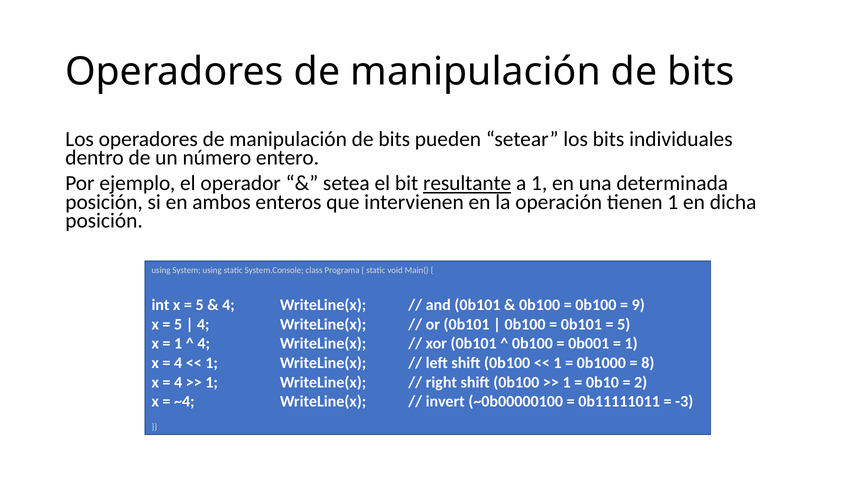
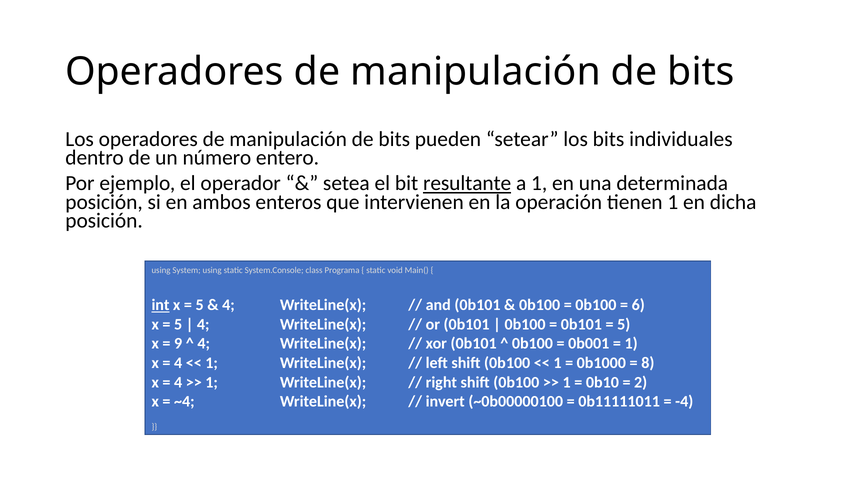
int underline: none -> present
9: 9 -> 6
1 at (178, 343): 1 -> 9
-3: -3 -> -4
